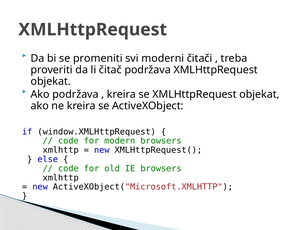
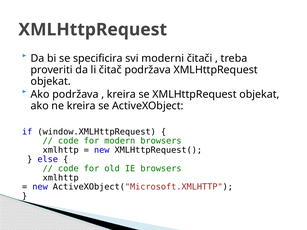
promeniti: promeniti -> specificira
